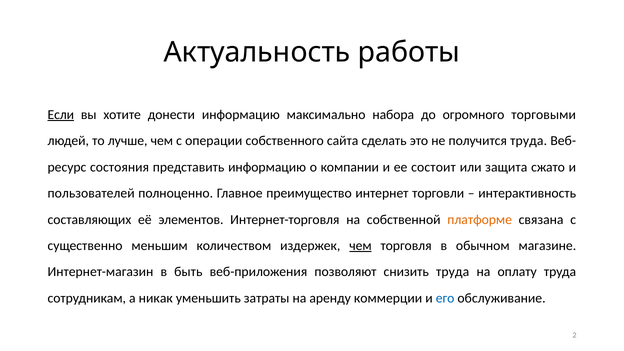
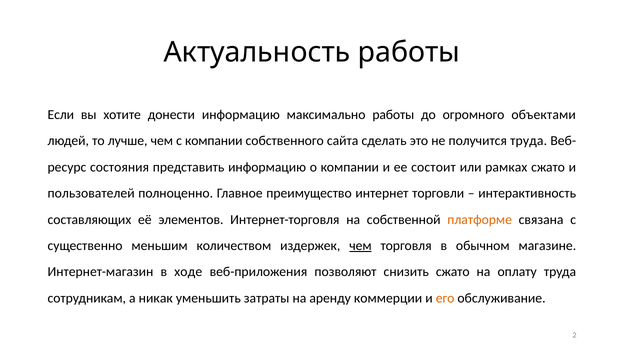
Если underline: present -> none
максимально набора: набора -> работы
торговыми: торговыми -> объектами
с операции: операции -> компании
защита: защита -> рамках
быть: быть -> ходе
снизить труда: труда -> сжато
его colour: blue -> orange
